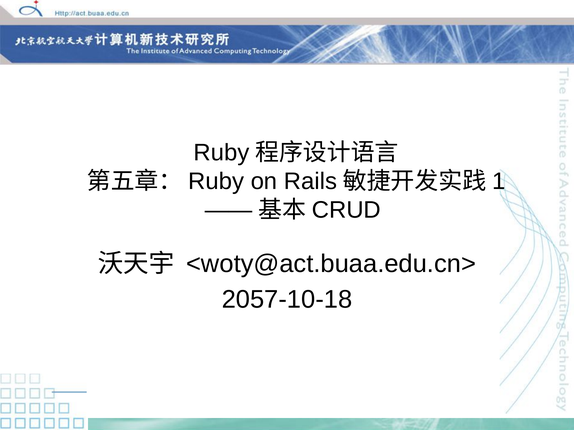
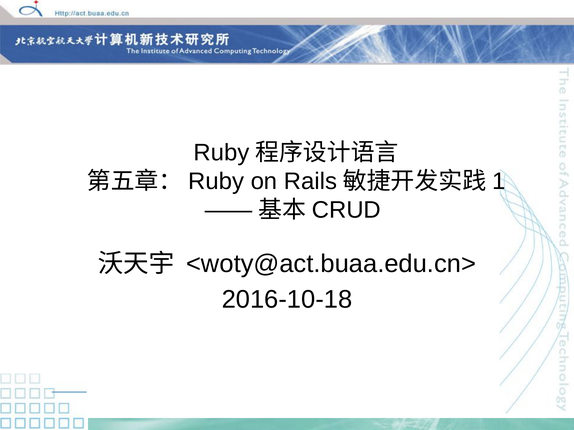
2057-10-18: 2057-10-18 -> 2016-10-18
